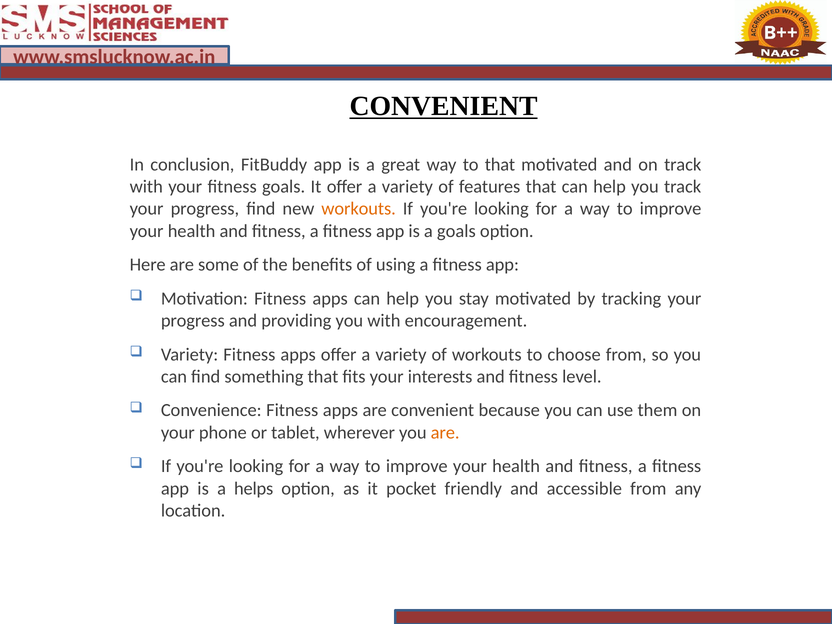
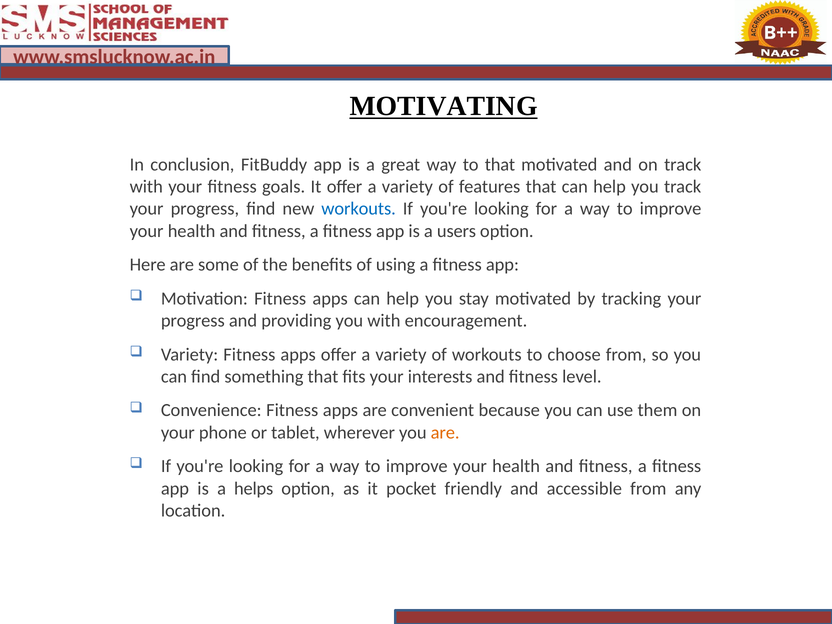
CONVENIENT at (444, 106): CONVENIENT -> MOTIVATING
workouts at (359, 209) colour: orange -> blue
a goals: goals -> users
